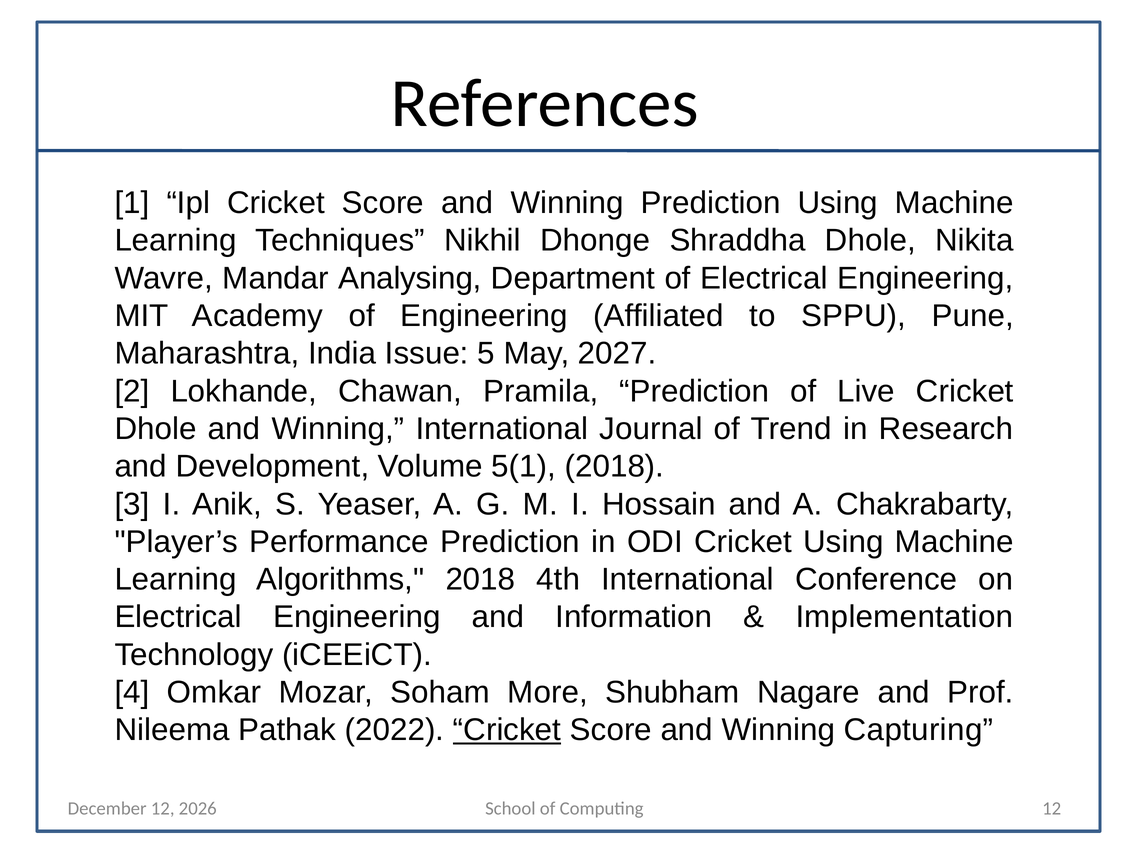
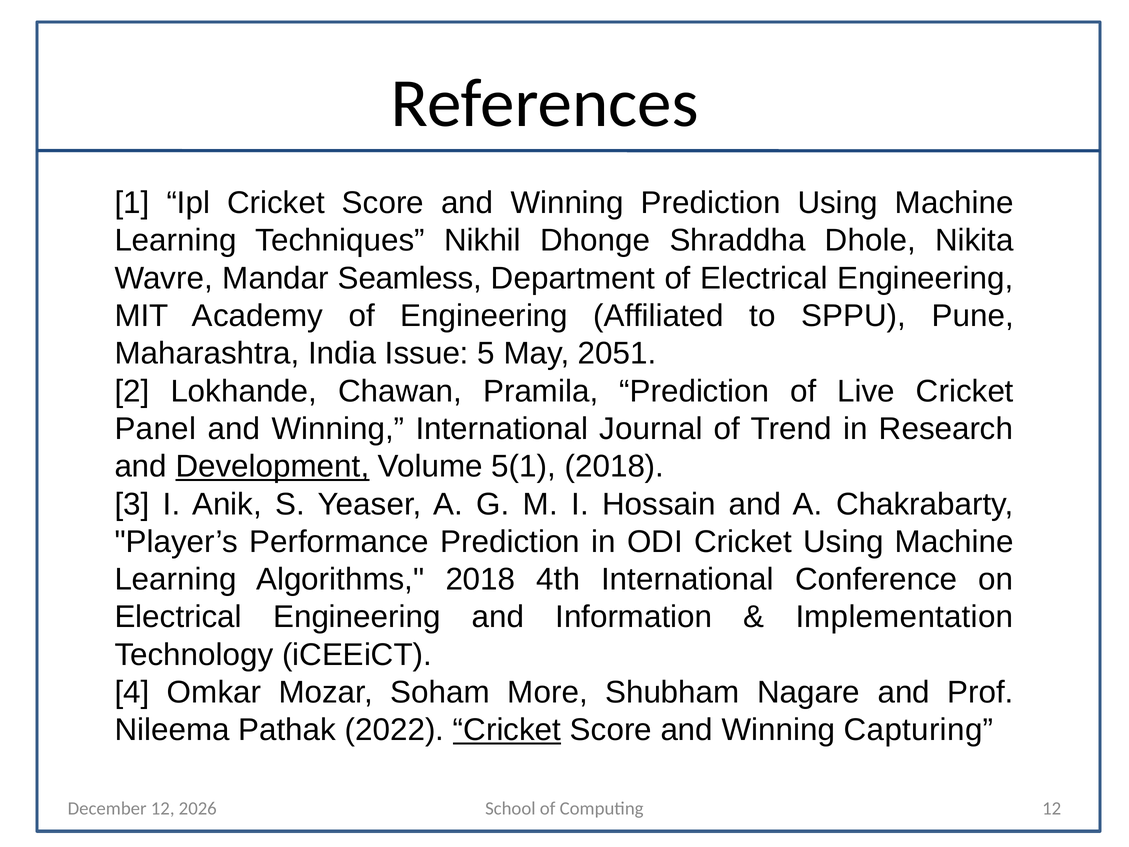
Analysing: Analysing -> Seamless
2027: 2027 -> 2051
Dhole at (156, 429): Dhole -> Panel
Development underline: none -> present
